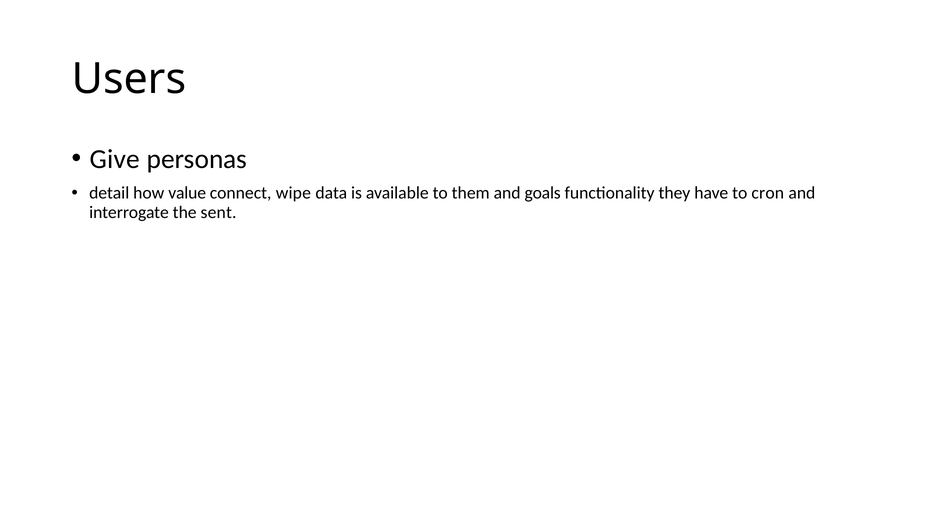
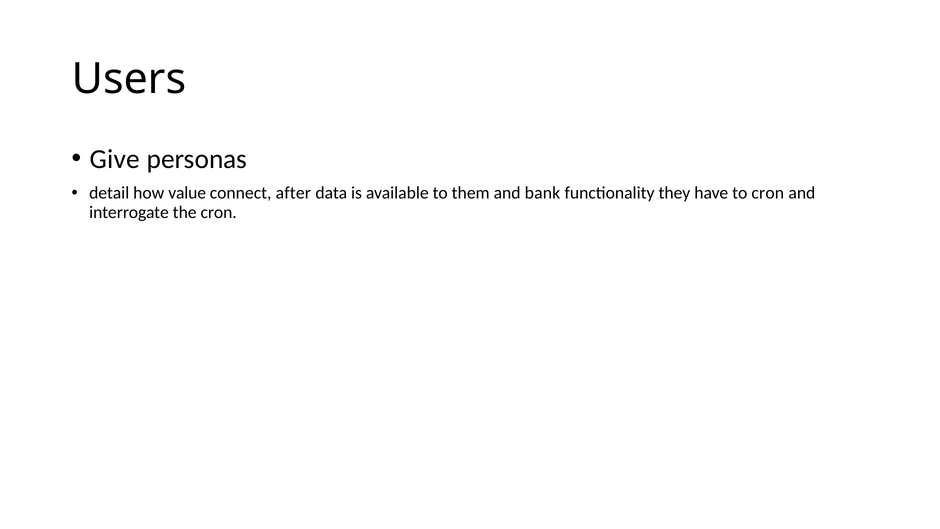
wipe: wipe -> after
goals: goals -> bank
the sent: sent -> cron
